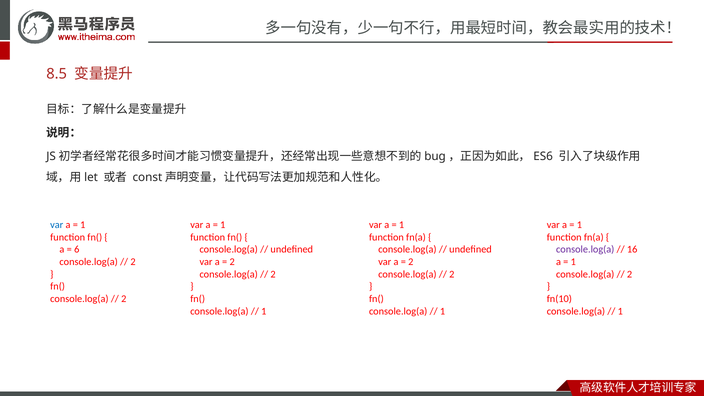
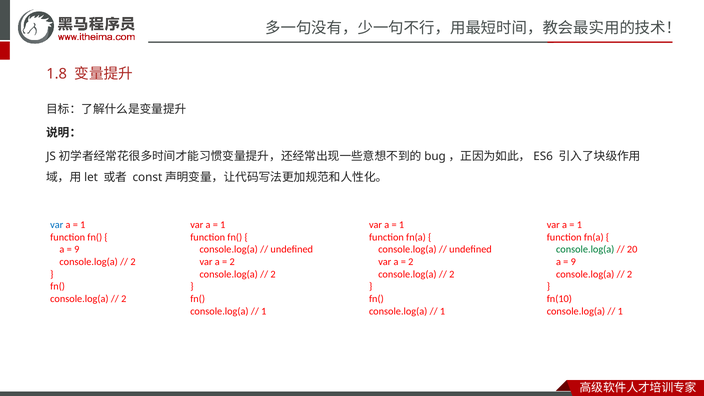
8.5: 8.5 -> 1.8
console.log(a at (585, 250) colour: purple -> green
16: 16 -> 20
6 at (77, 250): 6 -> 9
1 at (573, 262): 1 -> 9
